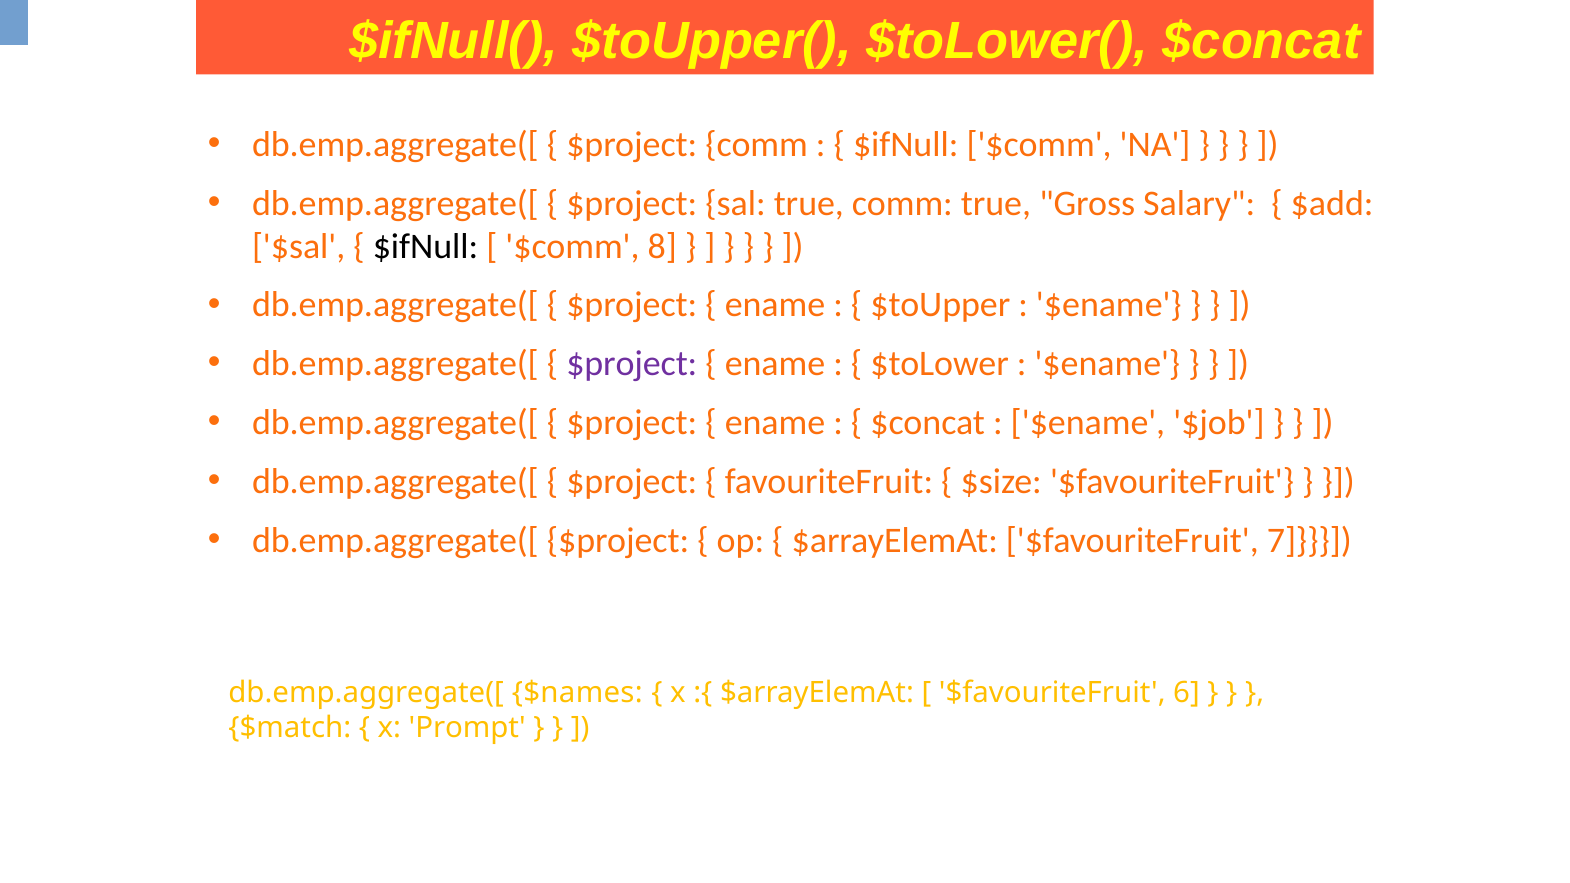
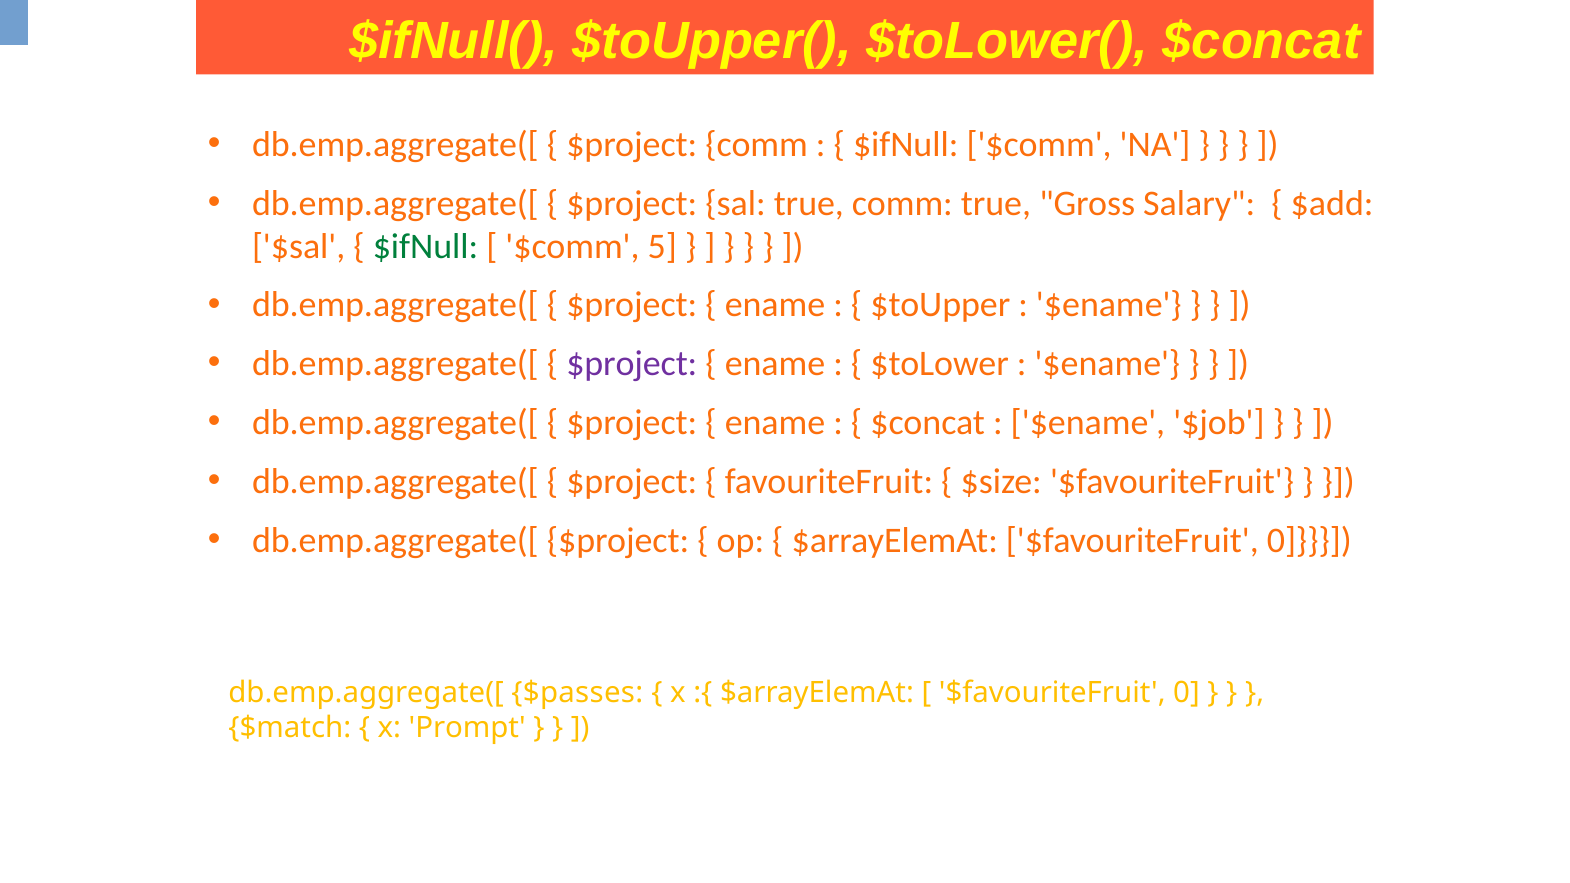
$ifNull at (426, 246) colour: black -> green
8: 8 -> 5
$arrayElemAt $favouriteFruit 7: 7 -> 0
$names: $names -> $passes
6 at (1186, 693): 6 -> 0
